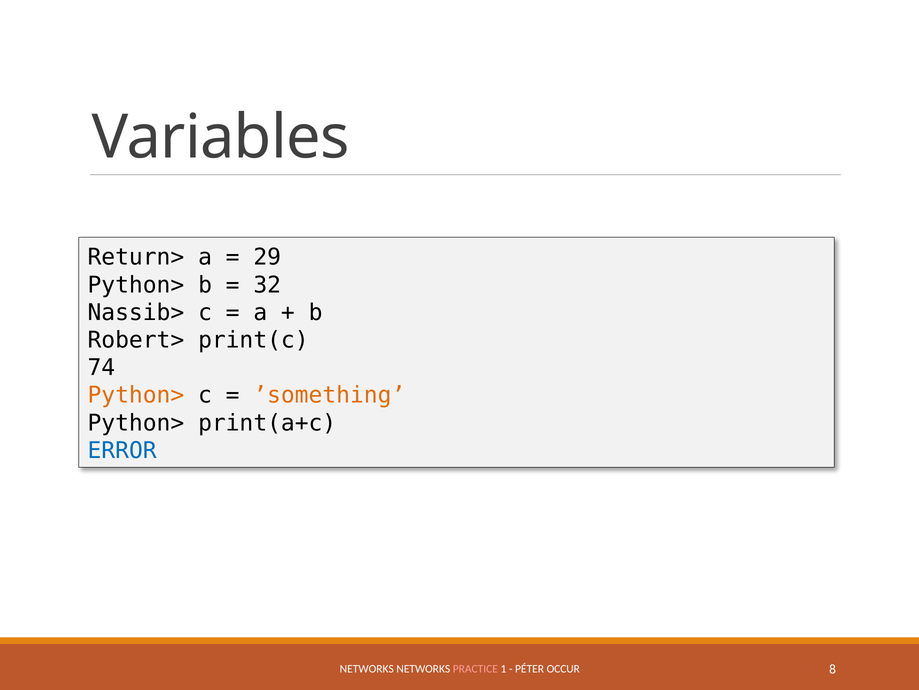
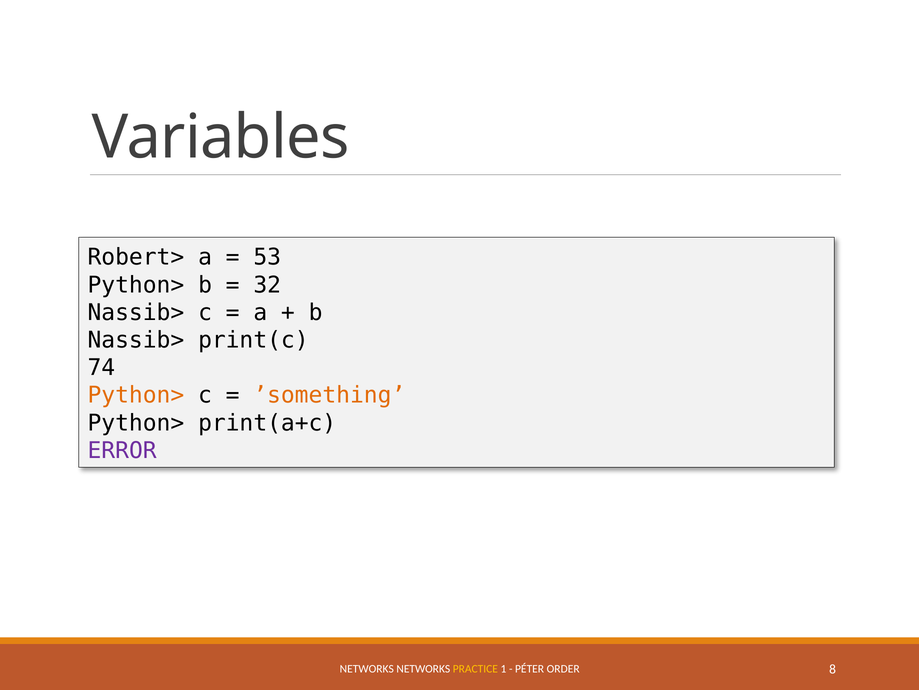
Return>: Return> -> Robert>
29: 29 -> 53
Robert> at (136, 340): Robert> -> Nassib>
ERROR colour: blue -> purple
PRACTICE colour: pink -> yellow
OCCUR: OCCUR -> ORDER
